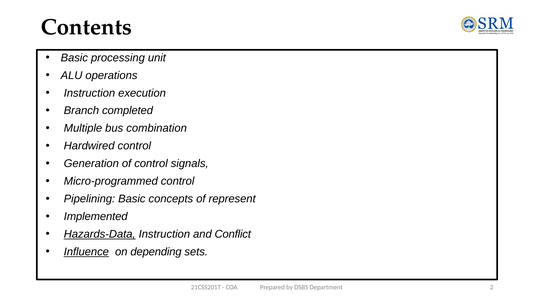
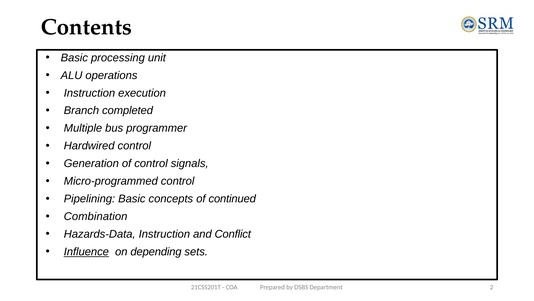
combination: combination -> programmer
represent: represent -> continued
Implemented: Implemented -> Combination
Hazards-Data underline: present -> none
